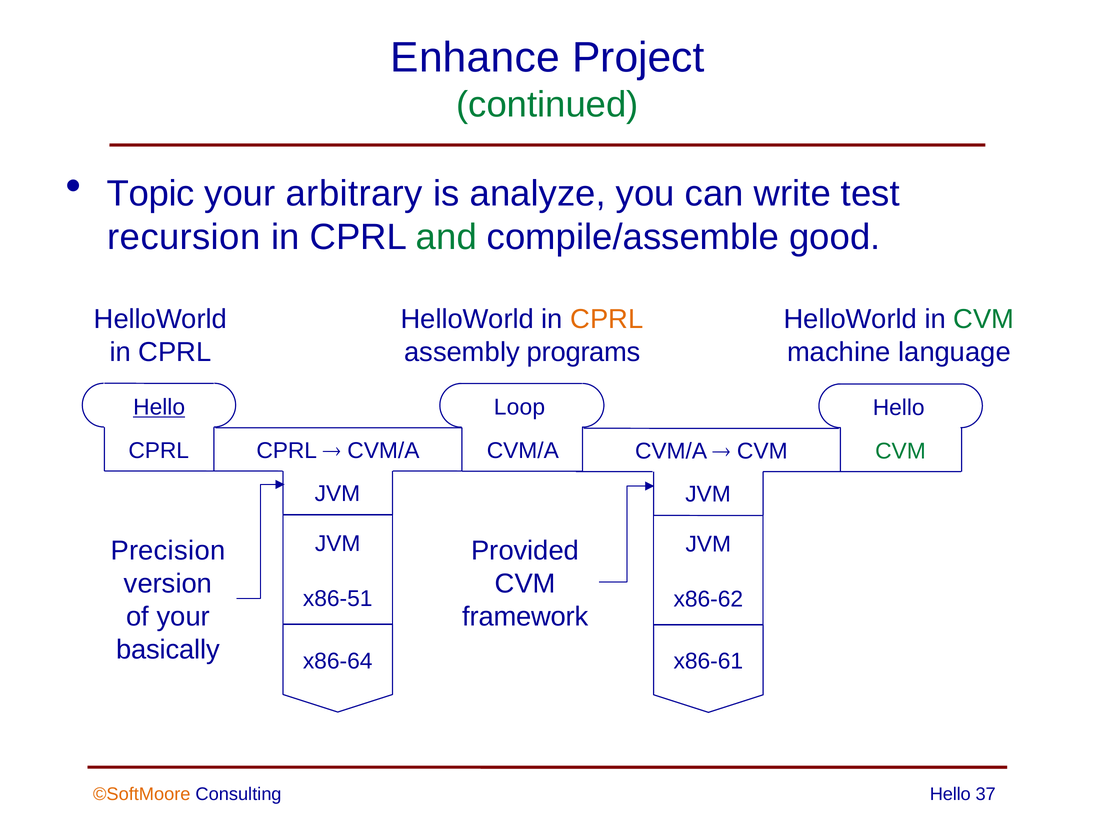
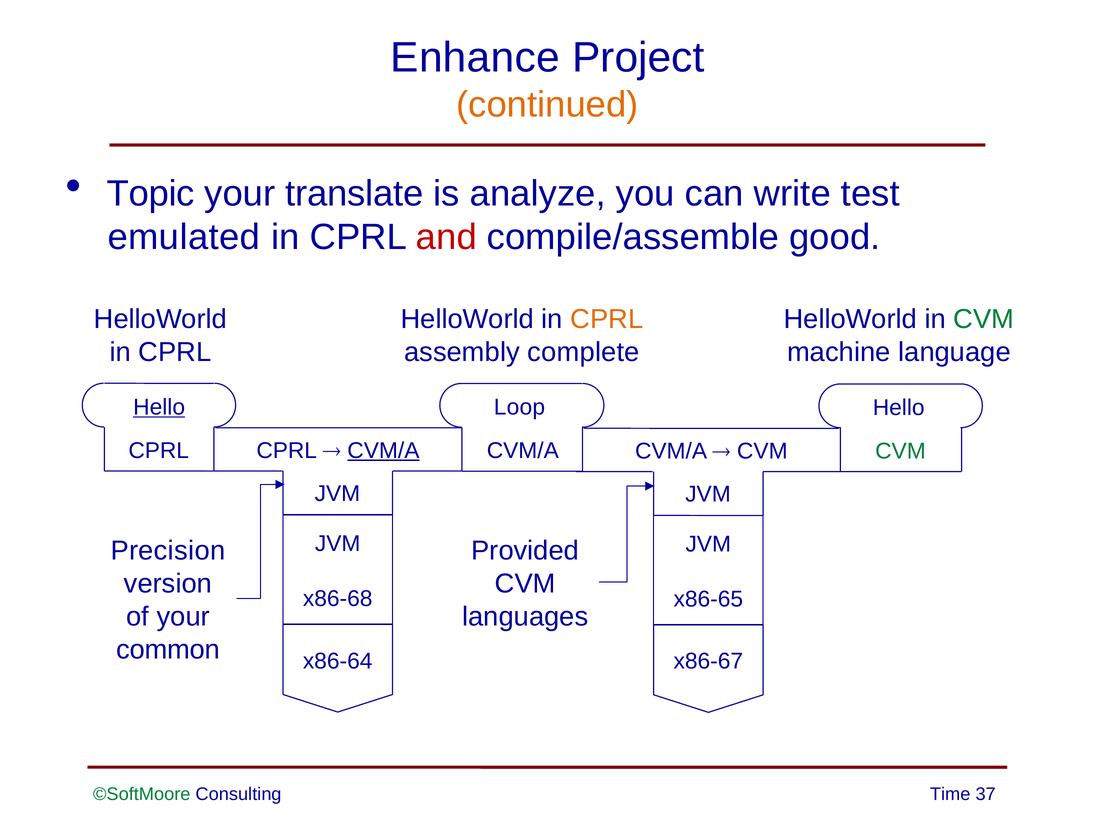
continued colour: green -> orange
arbitrary: arbitrary -> translate
recursion: recursion -> emulated
and colour: green -> red
programs: programs -> complete
CVM/A at (383, 450) underline: none -> present
x86-51: x86-51 -> x86-68
x86-62: x86-62 -> x86-65
framework: framework -> languages
basically: basically -> common
x86-61: x86-61 -> x86-67
©SoftMoore colour: orange -> green
Consulting Hello: Hello -> Time
